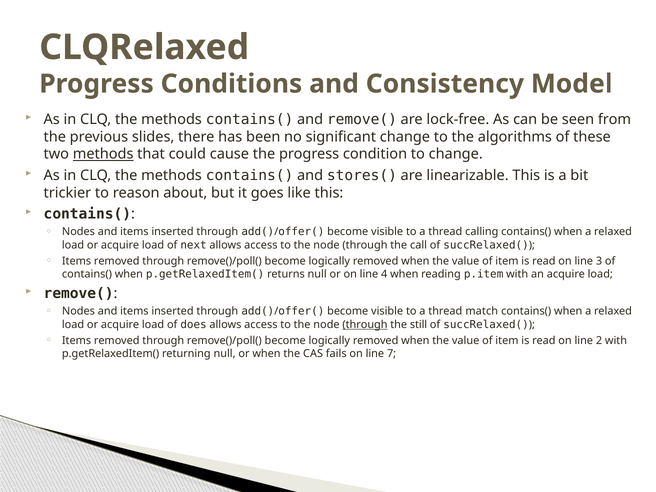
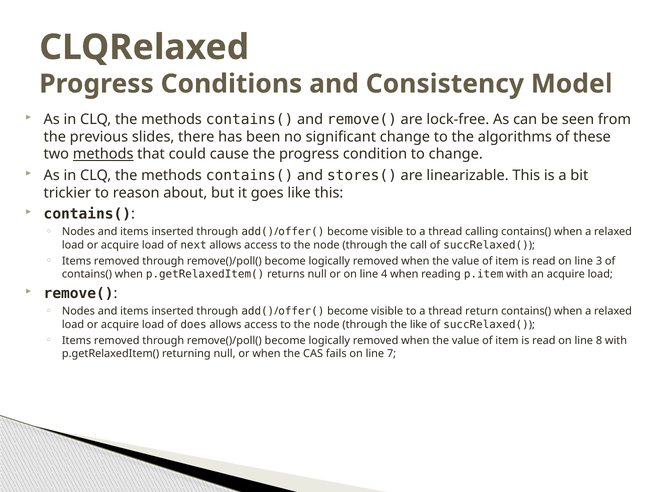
match: match -> return
through at (365, 324) underline: present -> none
the still: still -> like
2: 2 -> 8
